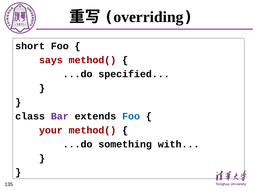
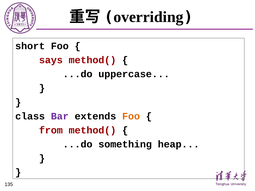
specified: specified -> uppercase
Foo at (131, 116) colour: blue -> orange
your: your -> from
with: with -> heap
